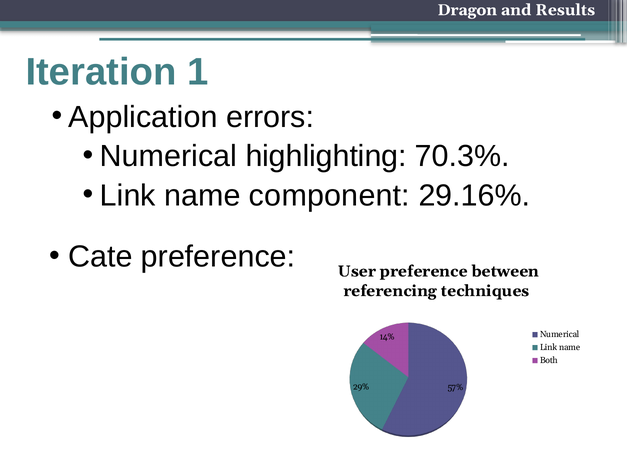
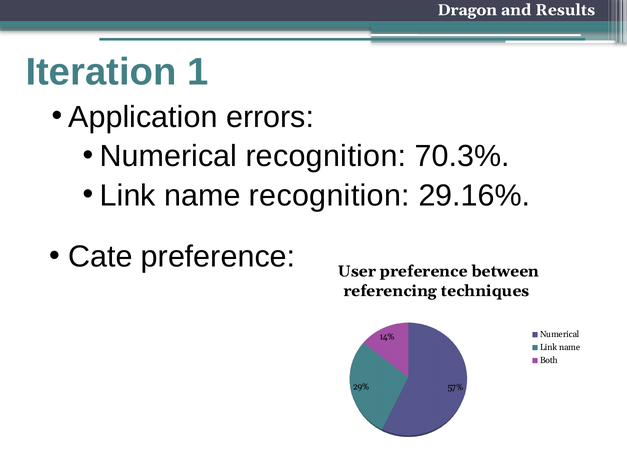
Numerical highlighting: highlighting -> recognition
name component: component -> recognition
